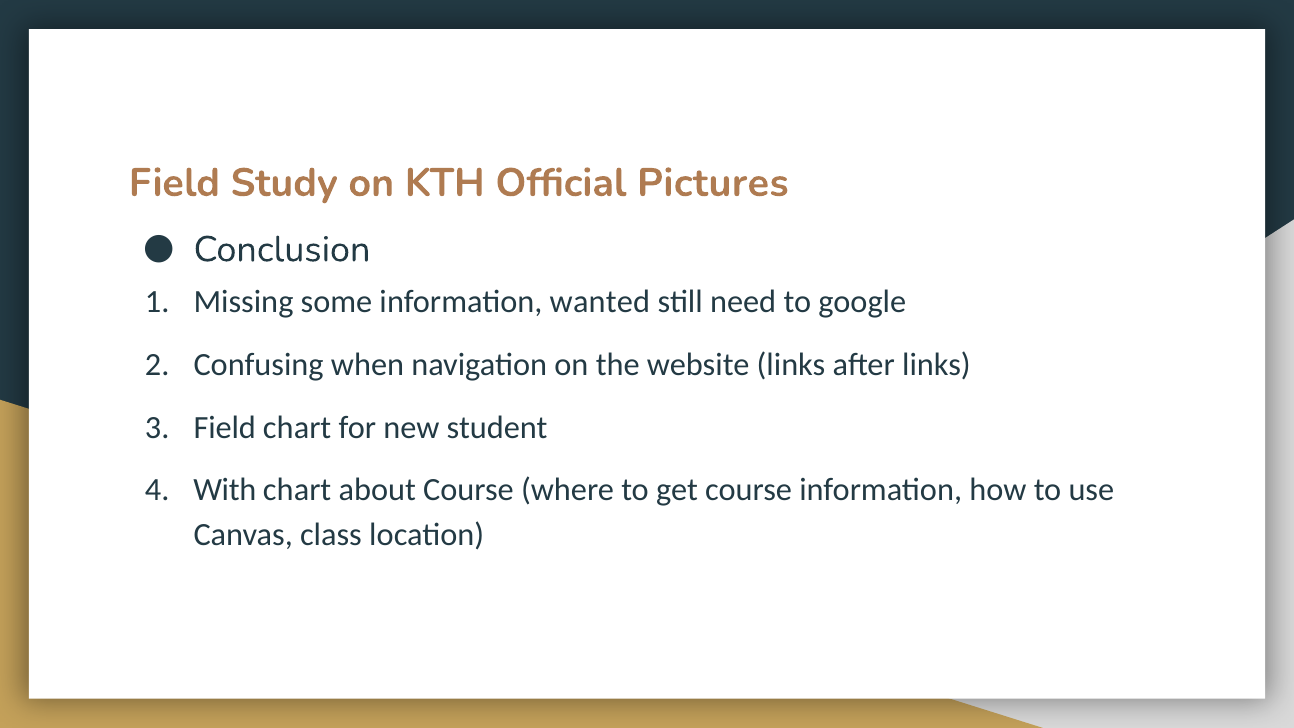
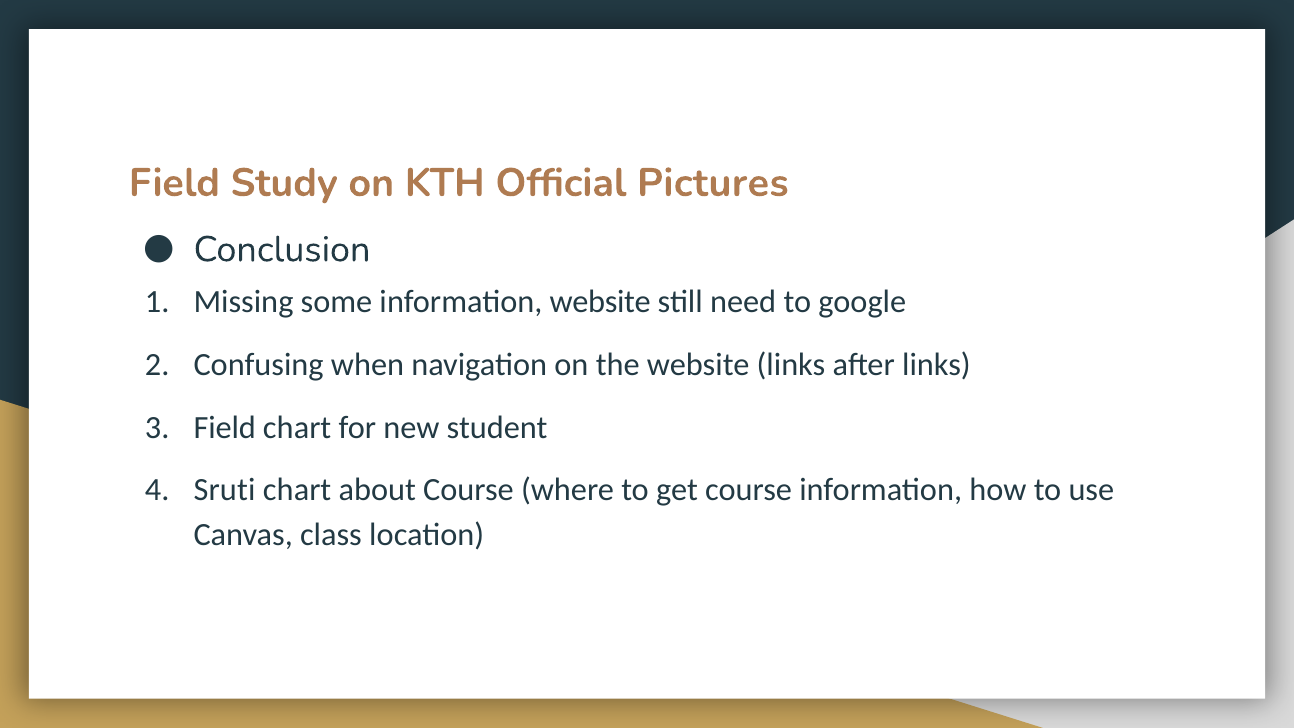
information wanted: wanted -> website
With: With -> Sruti
